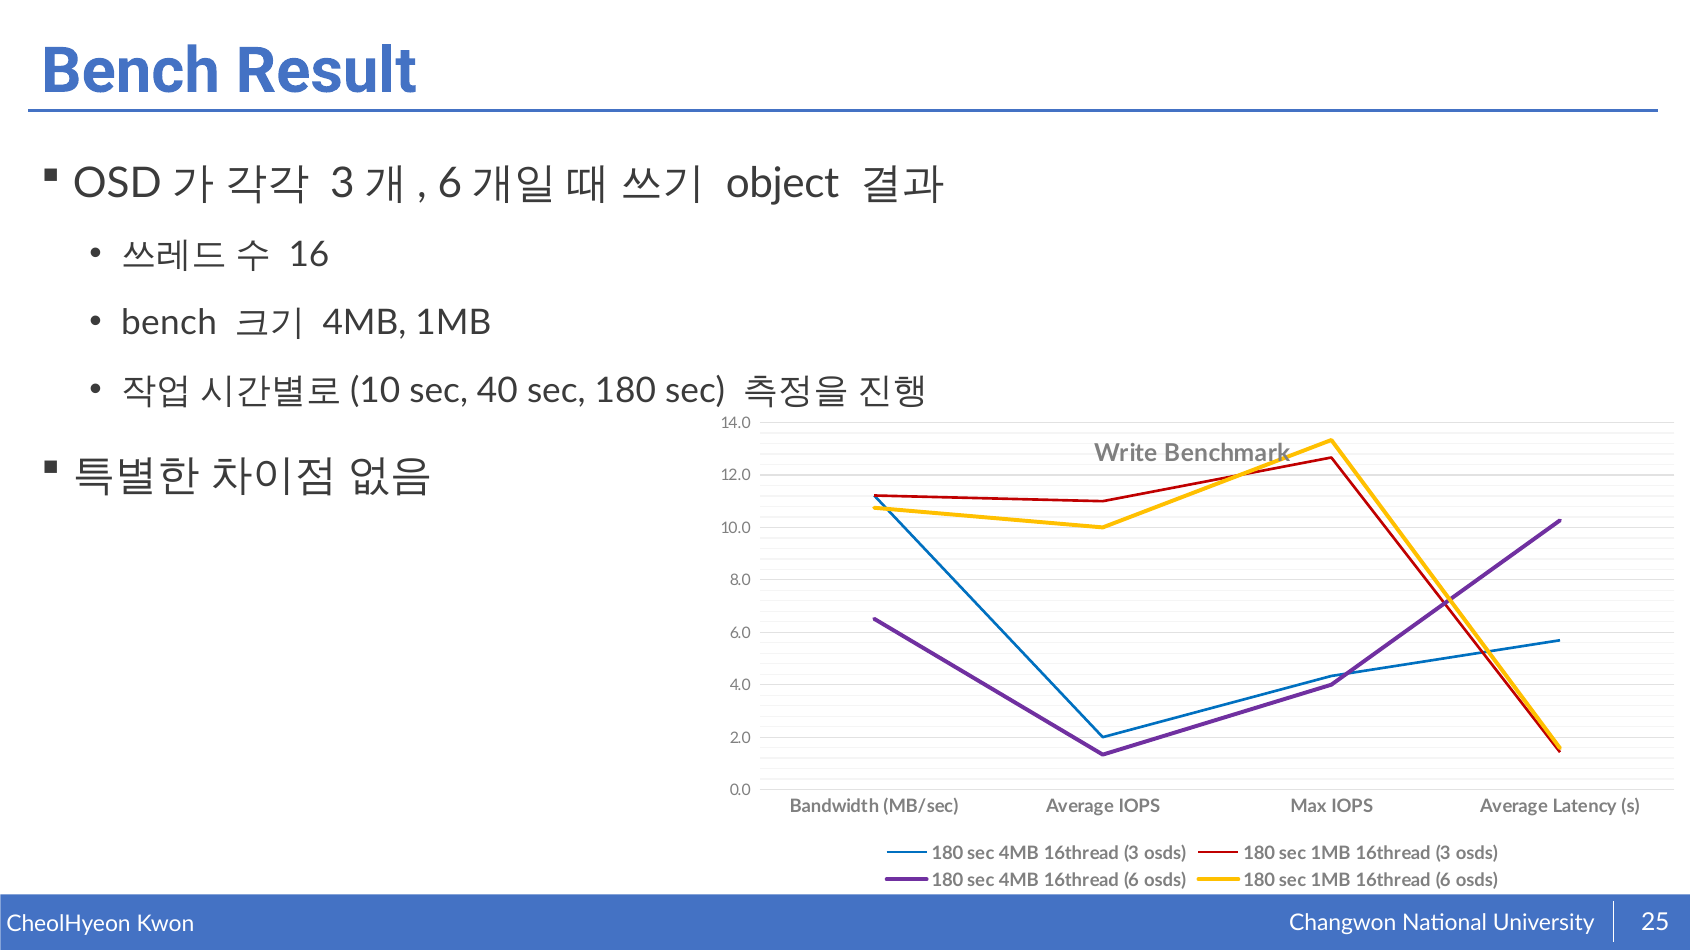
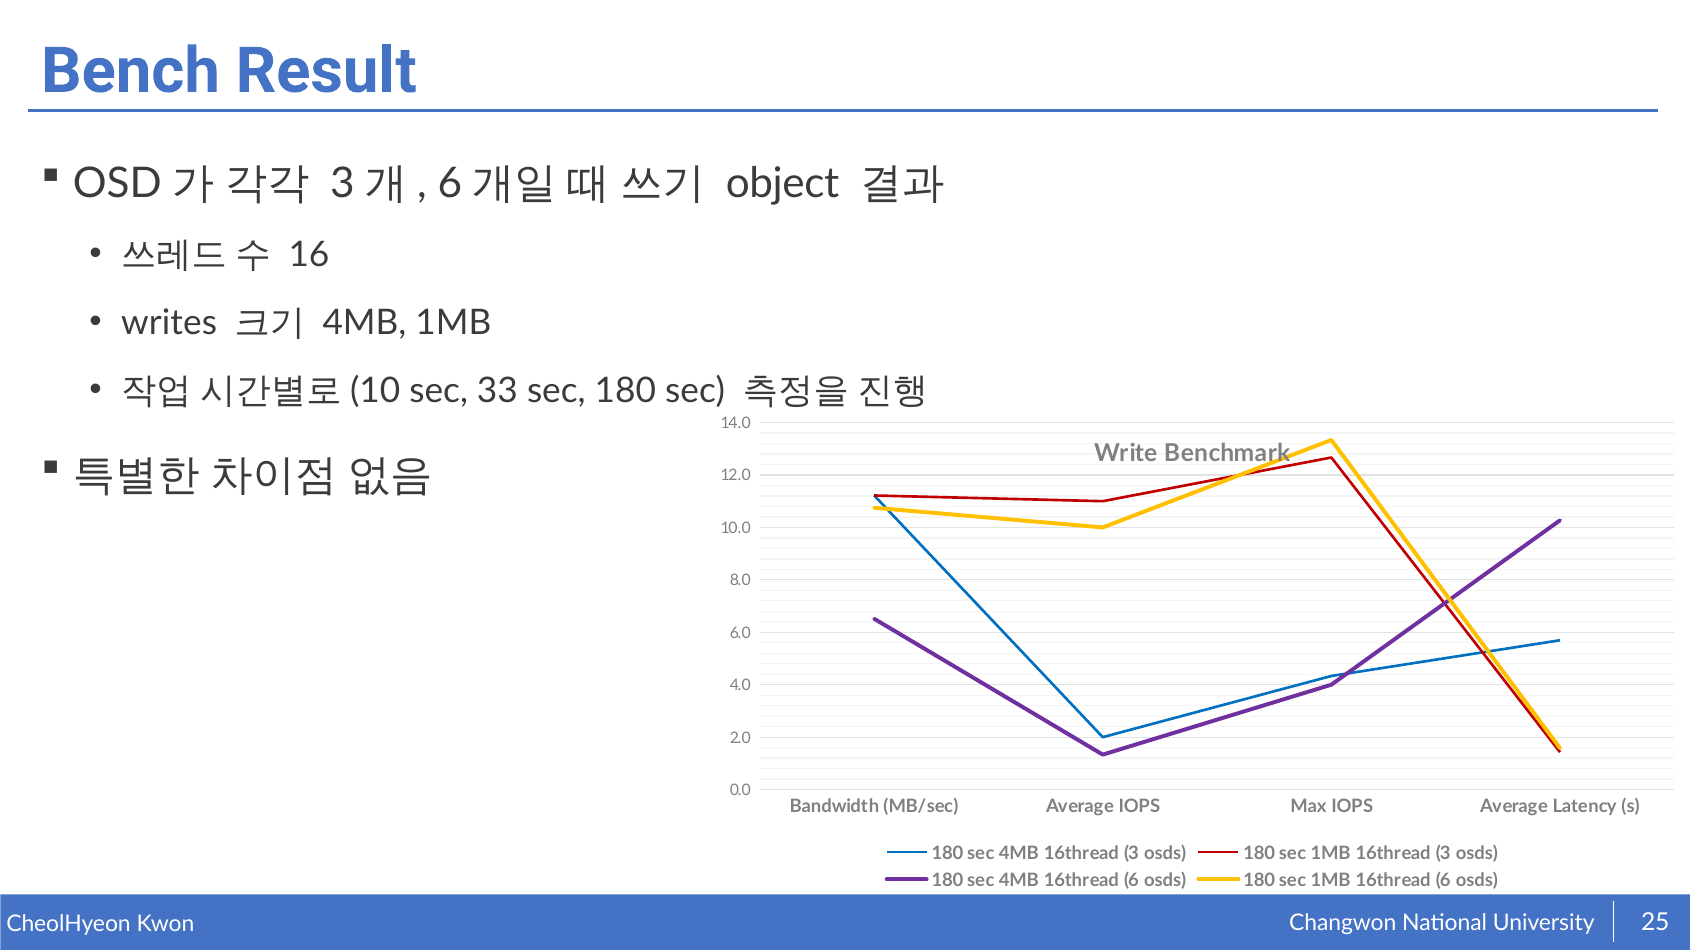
bench at (169, 323): bench -> writes
40: 40 -> 33
